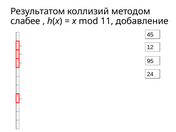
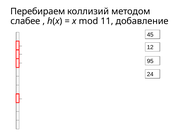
Результатом: Результатом -> Перебираем
